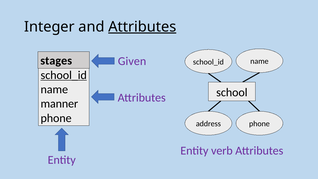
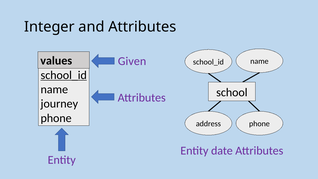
Attributes at (142, 27) underline: present -> none
stages: stages -> values
manner: manner -> journey
verb: verb -> date
